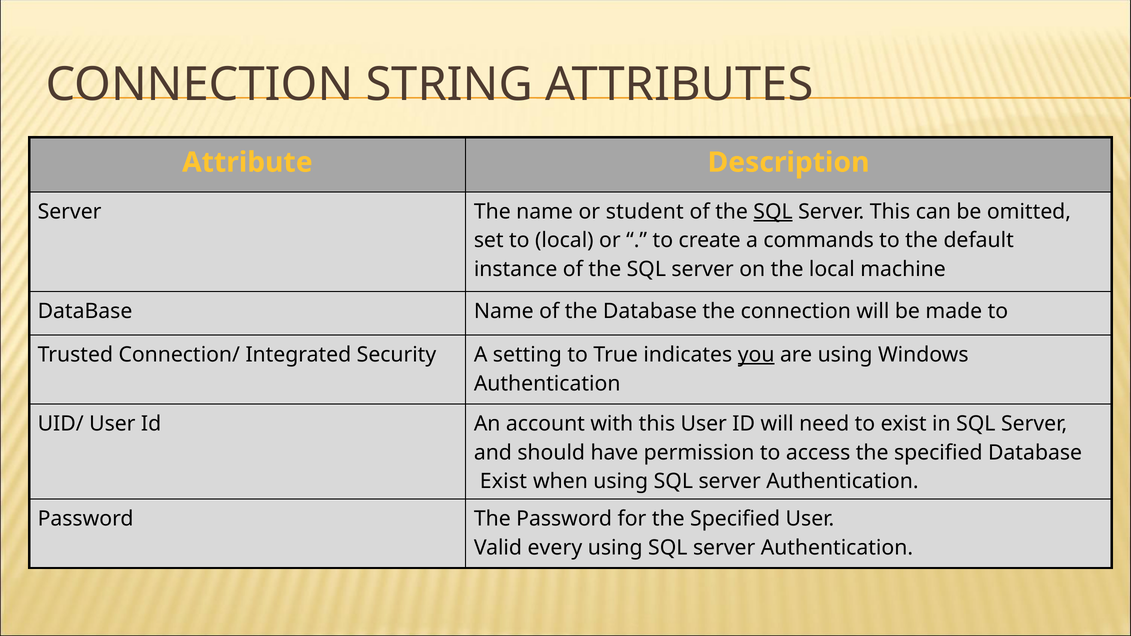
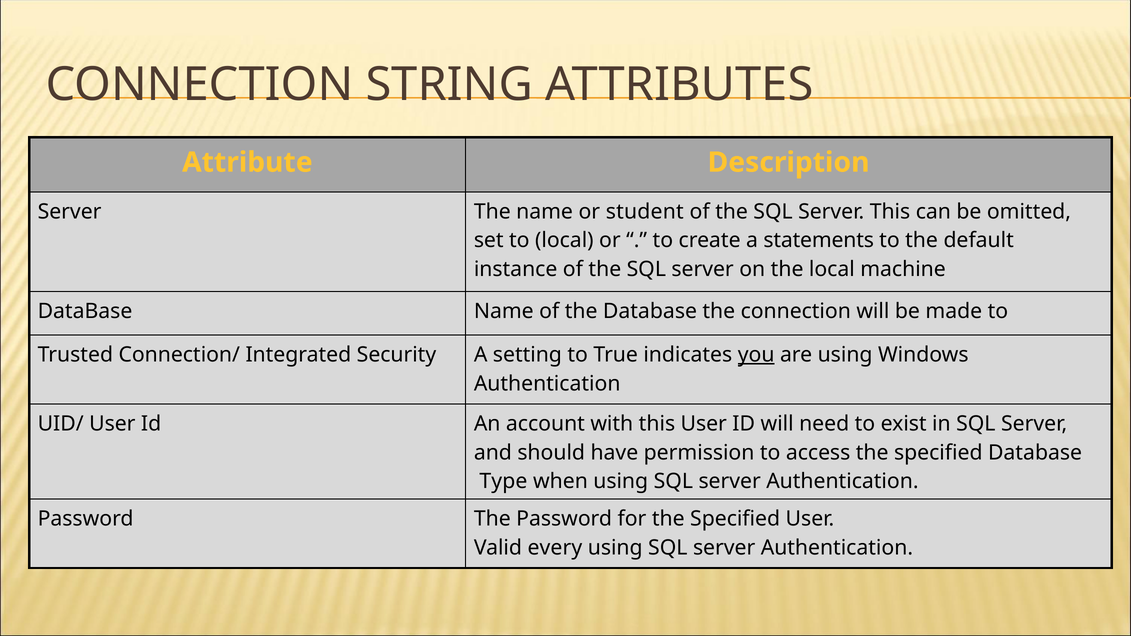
SQL at (773, 212) underline: present -> none
commands: commands -> statements
Exist at (503, 482): Exist -> Type
